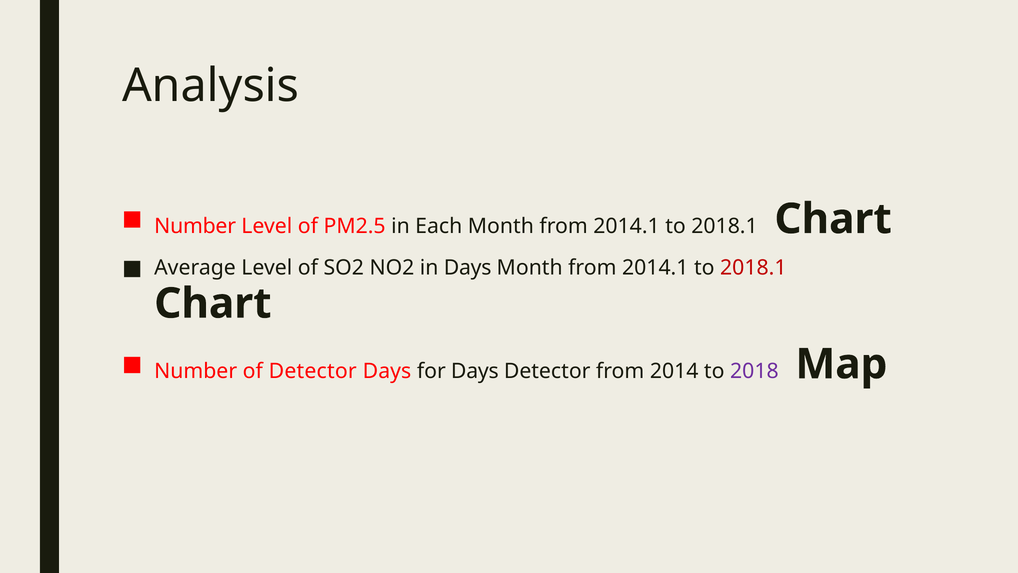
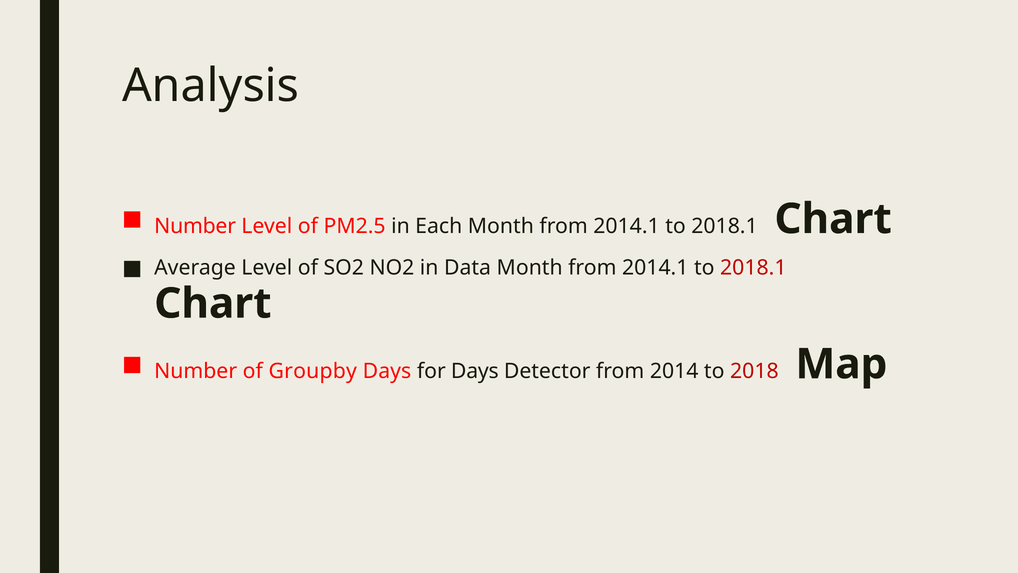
in Days: Days -> Data
of Detector: Detector -> Groupby
2018 colour: purple -> red
